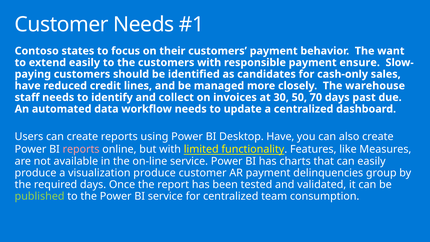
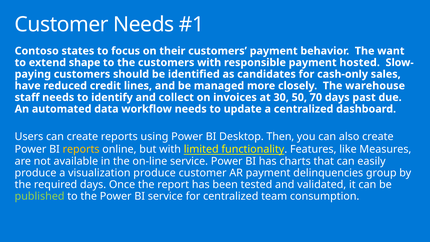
extend easily: easily -> shape
ensure: ensure -> hosted
Desktop Have: Have -> Then
reports at (81, 149) colour: pink -> yellow
